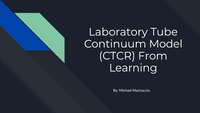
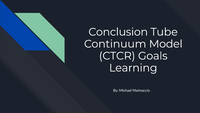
Laboratory: Laboratory -> Conclusion
From: From -> Goals
